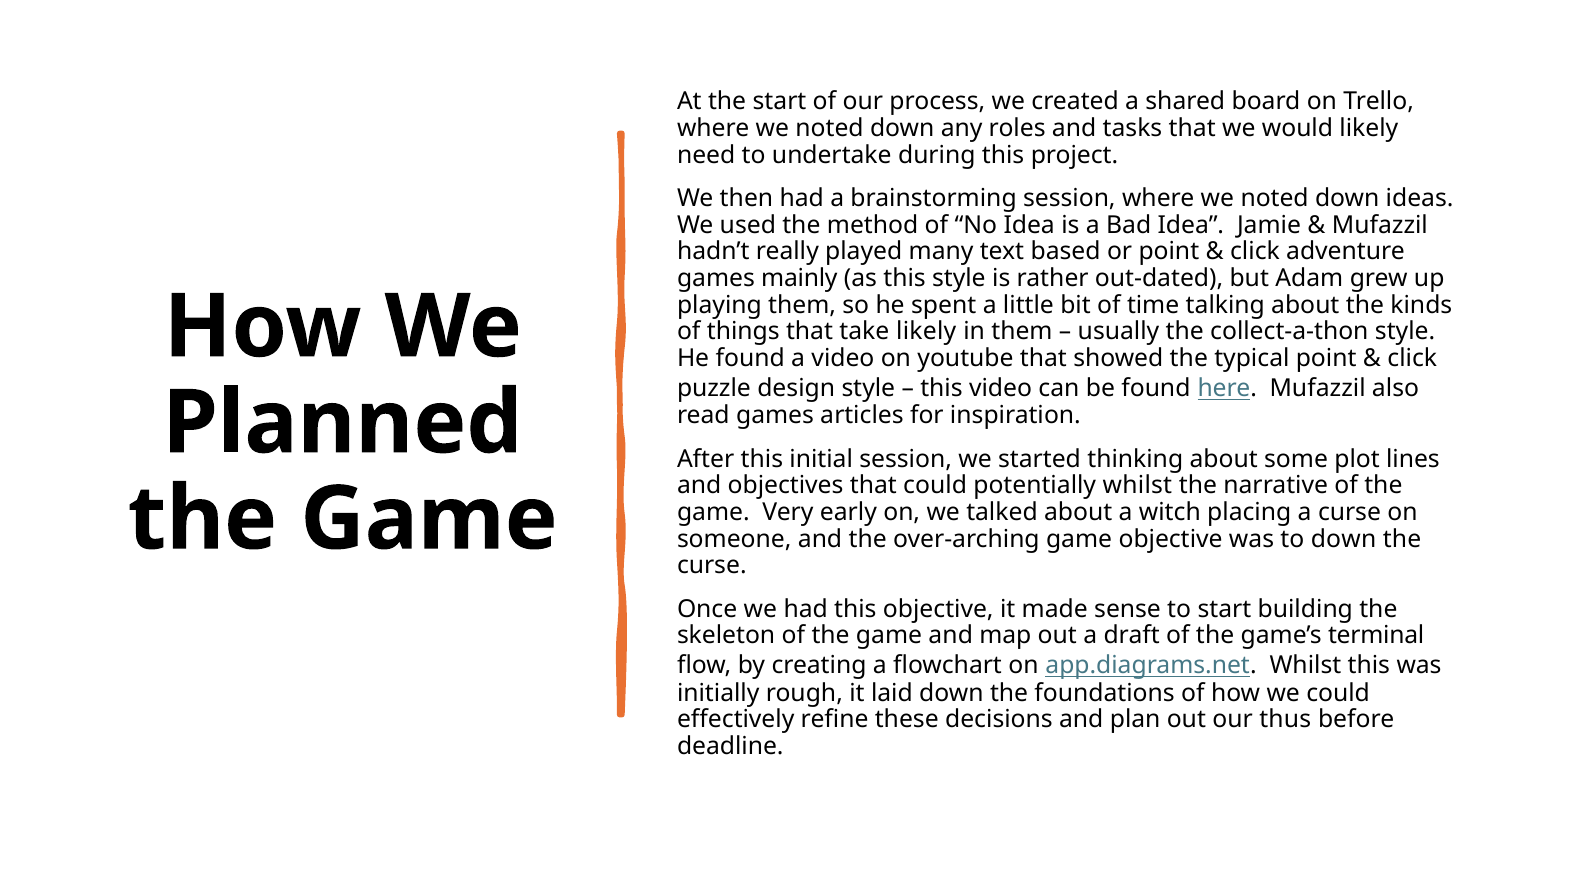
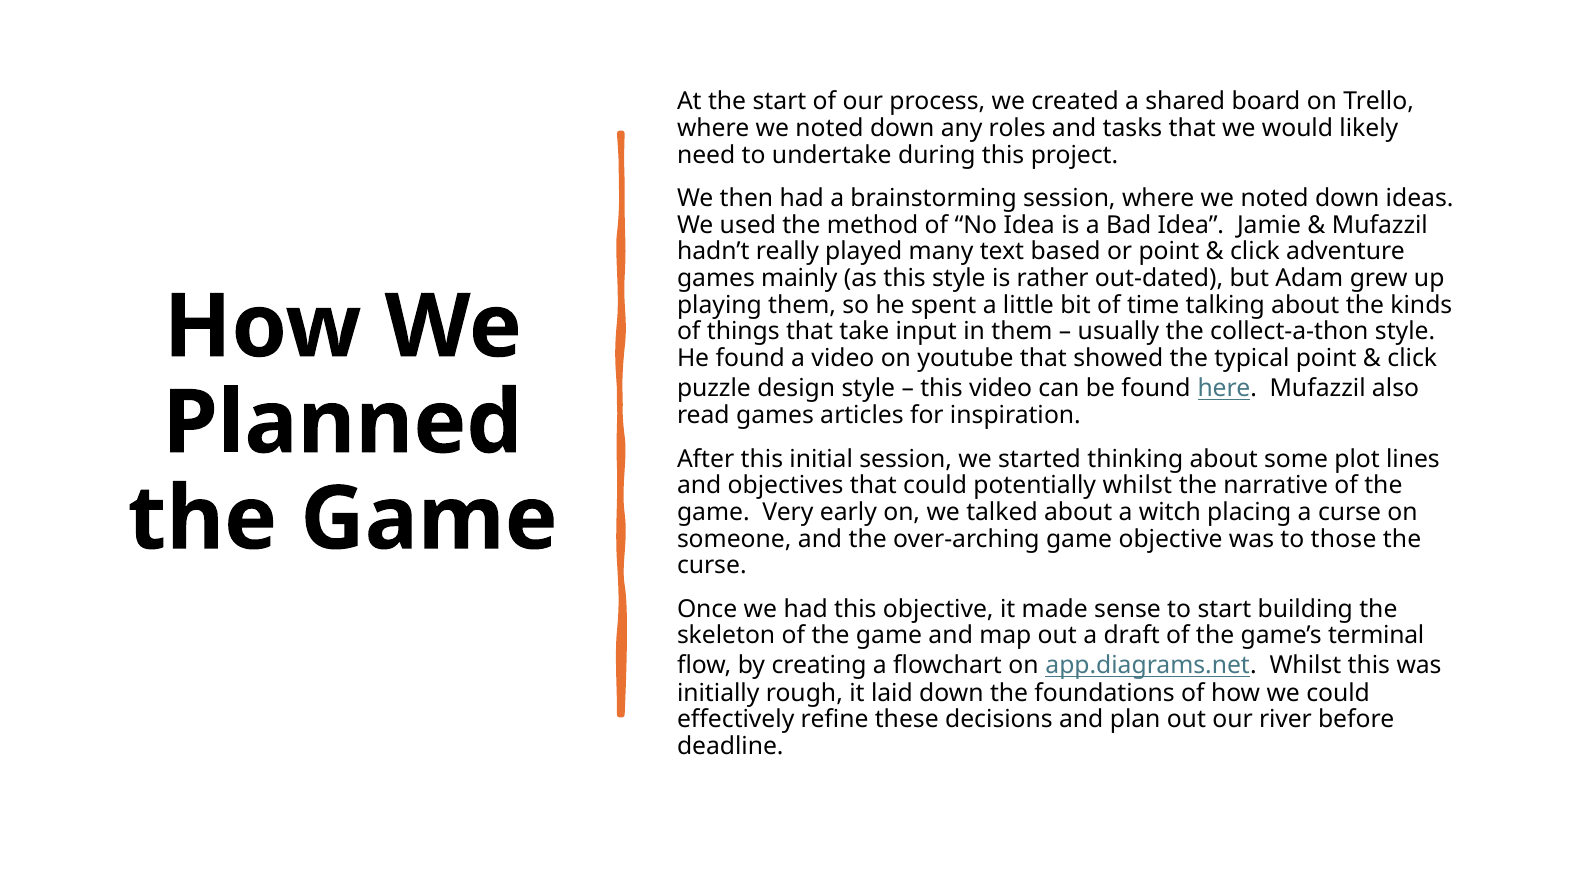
take likely: likely -> input
to down: down -> those
thus: thus -> river
